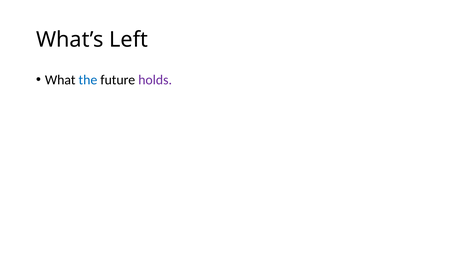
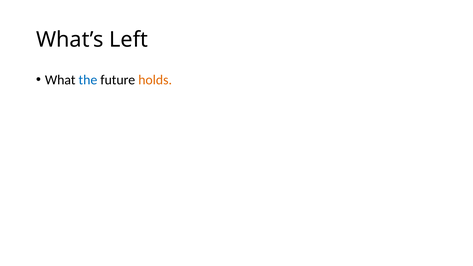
holds colour: purple -> orange
